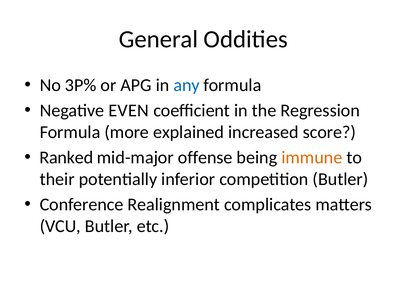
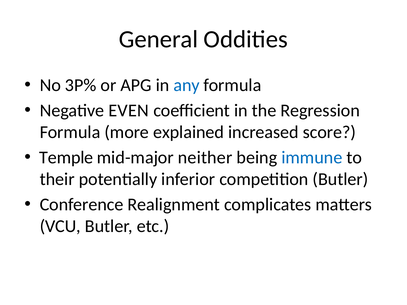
Ranked: Ranked -> Temple
offense: offense -> neither
immune colour: orange -> blue
